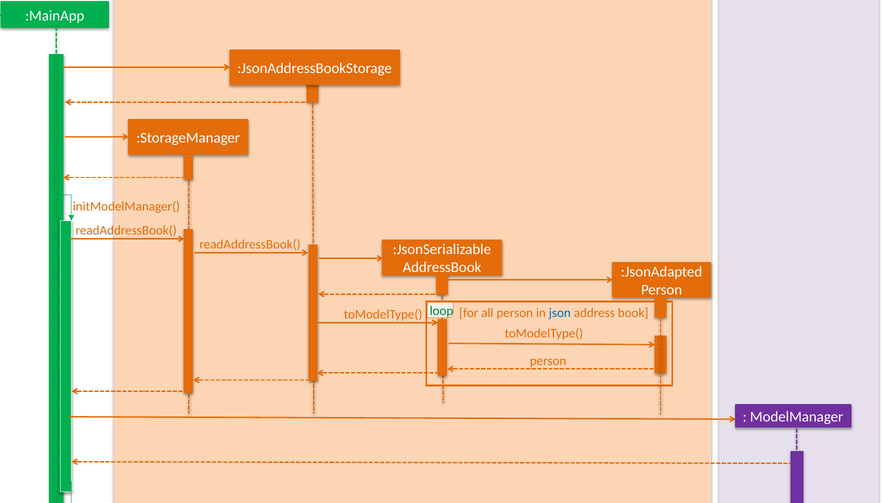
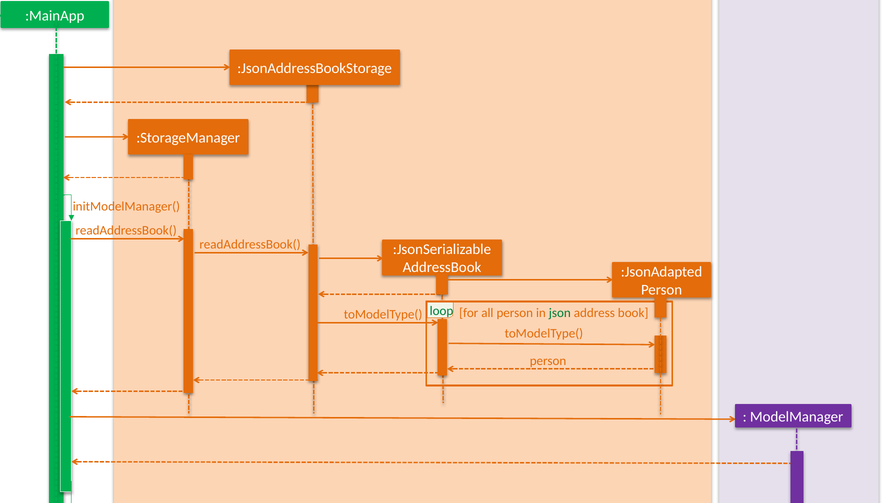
json colour: blue -> green
